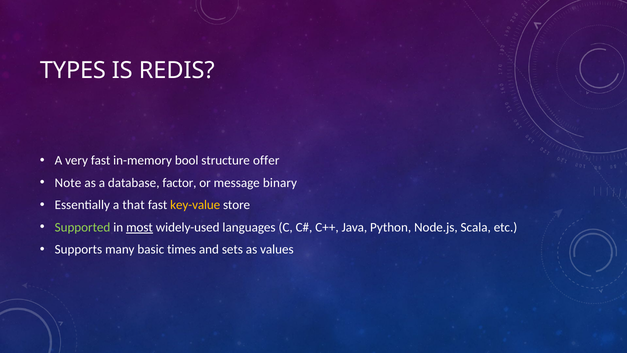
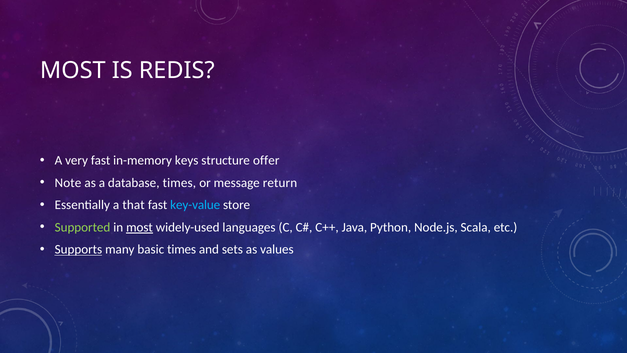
TYPES at (73, 70): TYPES -> MOST
bool: bool -> keys
database factor: factor -> times
binary: binary -> return
key-value colour: yellow -> light blue
Supports underline: none -> present
